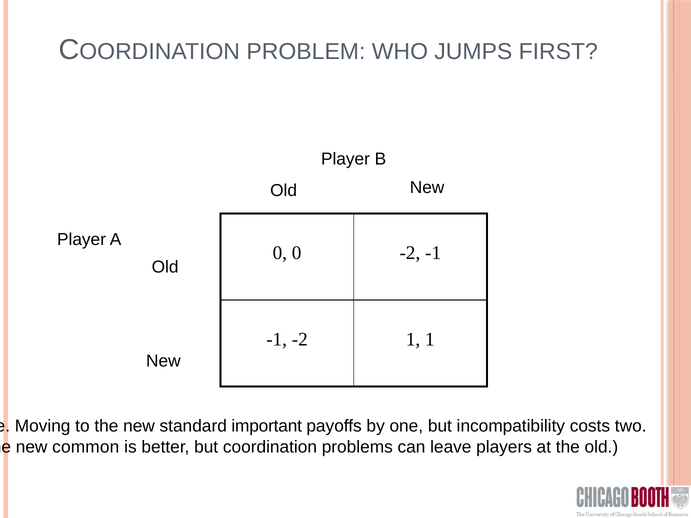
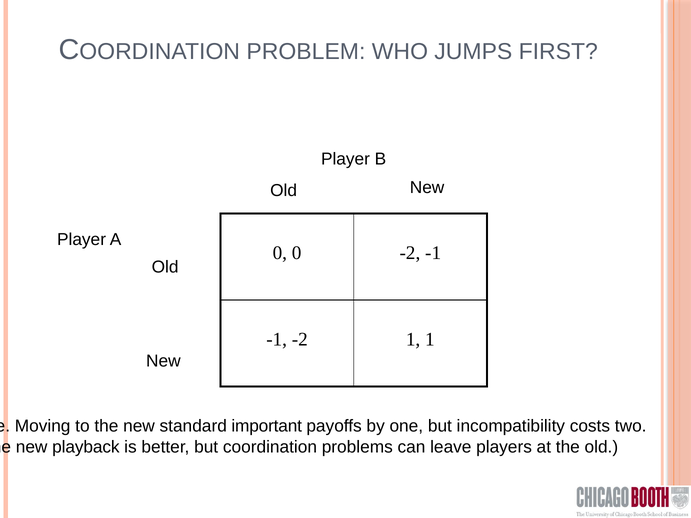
common: common -> playback
